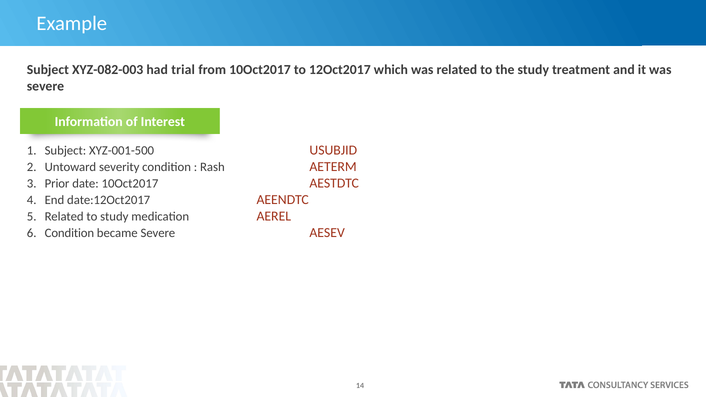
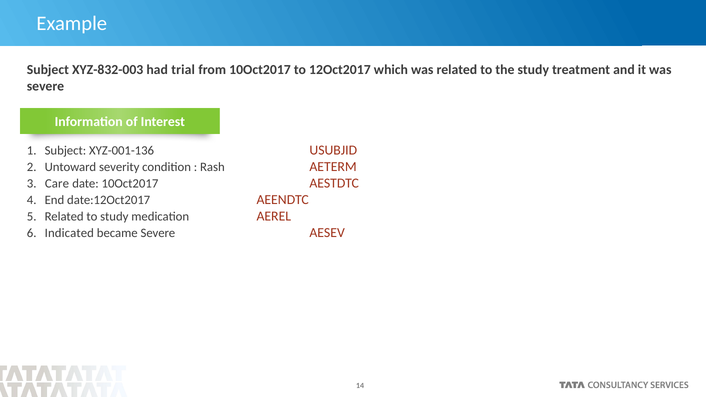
XYZ-082-003: XYZ-082-003 -> XYZ-832-003
XYZ-001-500: XYZ-001-500 -> XYZ-001-136
Prior: Prior -> Care
Condition at (69, 233): Condition -> Indicated
